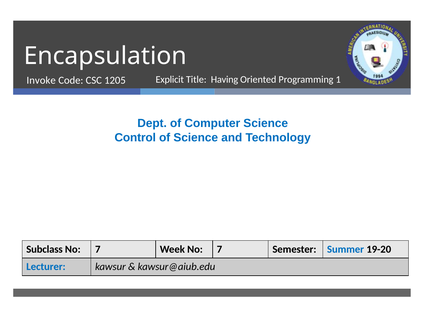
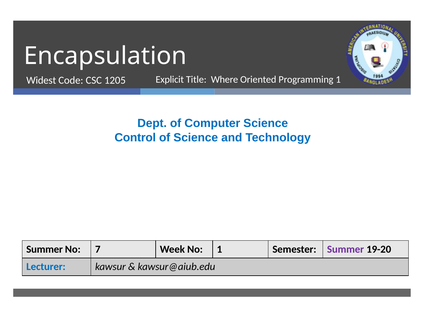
Having: Having -> Where
Invoke: Invoke -> Widest
Subclass at (45, 249): Subclass -> Summer
Week No 7: 7 -> 1
Summer at (346, 249) colour: blue -> purple
